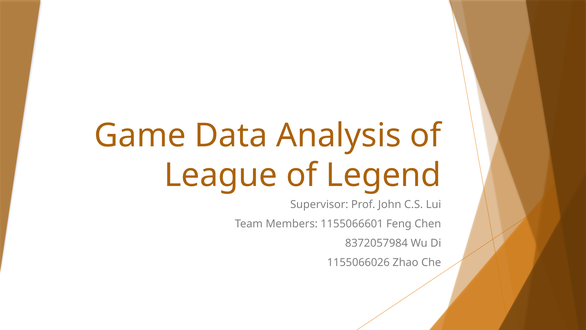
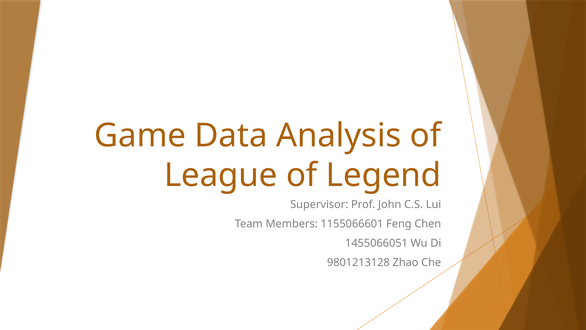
8372057984: 8372057984 -> 1455066051
1155066026: 1155066026 -> 9801213128
